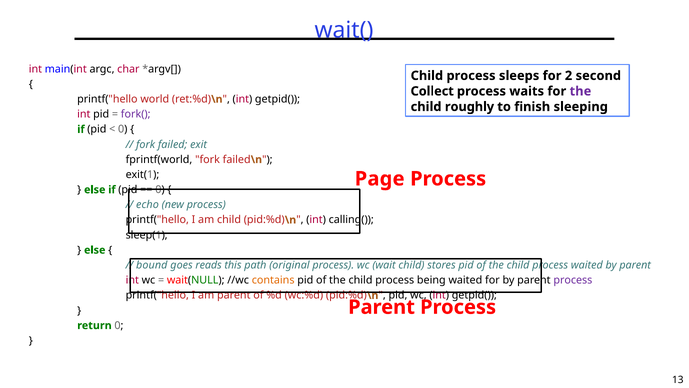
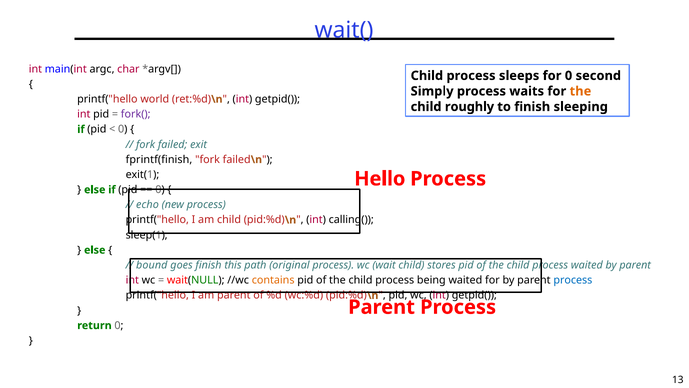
for 2: 2 -> 0
Collect: Collect -> Simply
the at (580, 91) colour: purple -> orange
fprintf(world: fprintf(world -> fprintf(finish
Page: Page -> Hello
goes reads: reads -> finish
process at (573, 280) colour: purple -> blue
